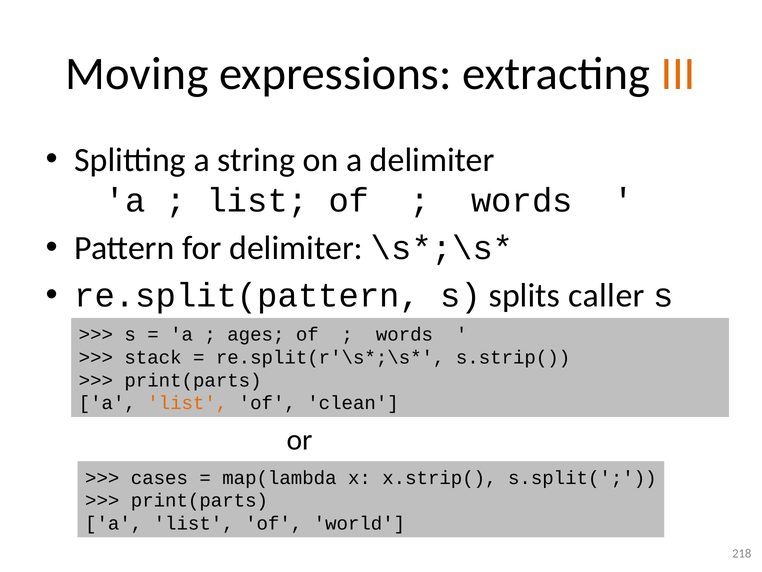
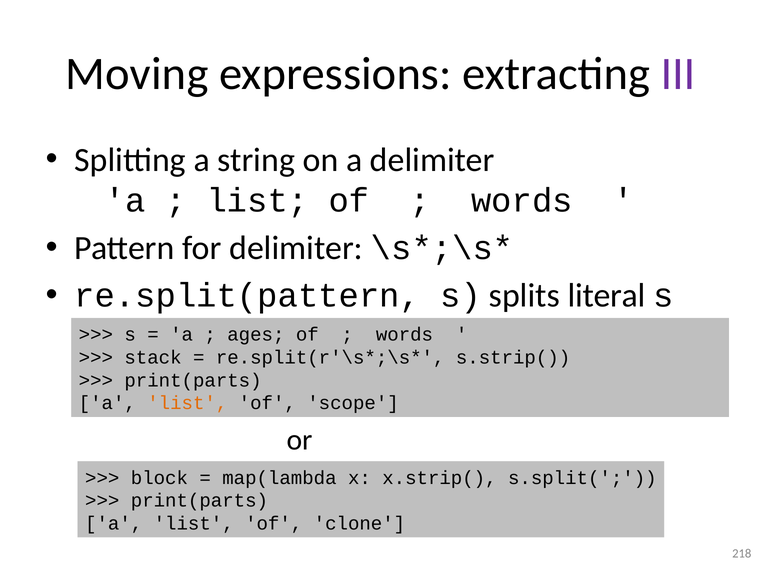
III colour: orange -> purple
caller: caller -> literal
clean: clean -> scope
cases: cases -> block
world: world -> clone
